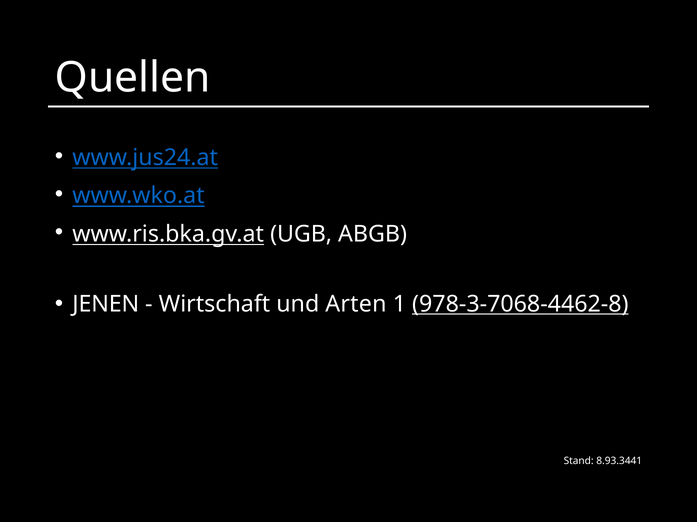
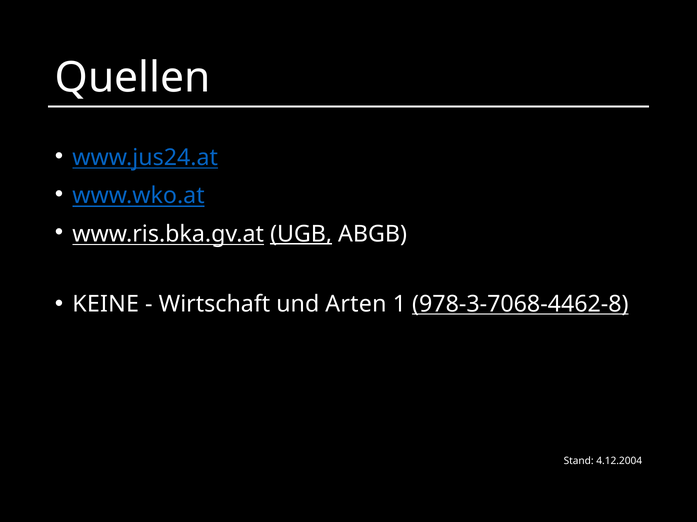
UGB underline: none -> present
JENEN: JENEN -> KEINE
8.93.3441: 8.93.3441 -> 4.12.2004
